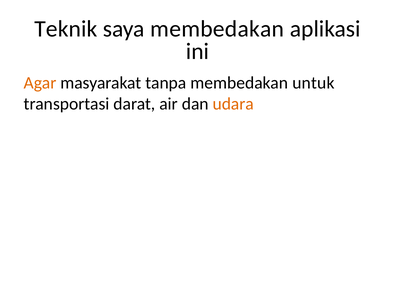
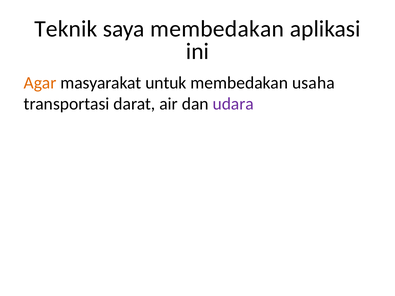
tanpa: tanpa -> untuk
untuk: untuk -> usaha
udara colour: orange -> purple
